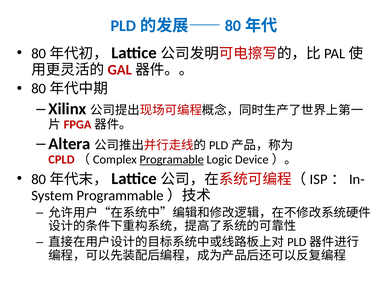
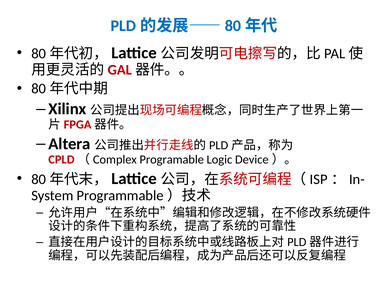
Programable underline: present -> none
